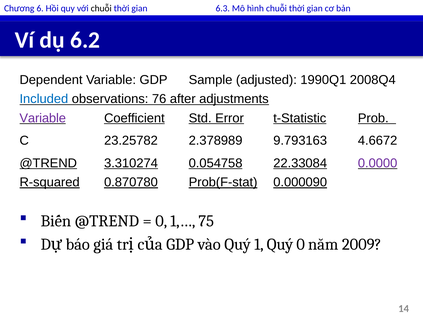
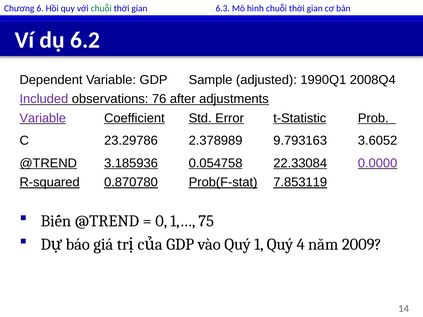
chuỗi at (101, 8) colour: black -> green
Included colour: blue -> purple
23.25782: 23.25782 -> 23.29786
4.6672: 4.6672 -> 3.6052
3.310274: 3.310274 -> 3.185936
0.000090: 0.000090 -> 7.853119
Quý 0: 0 -> 4
